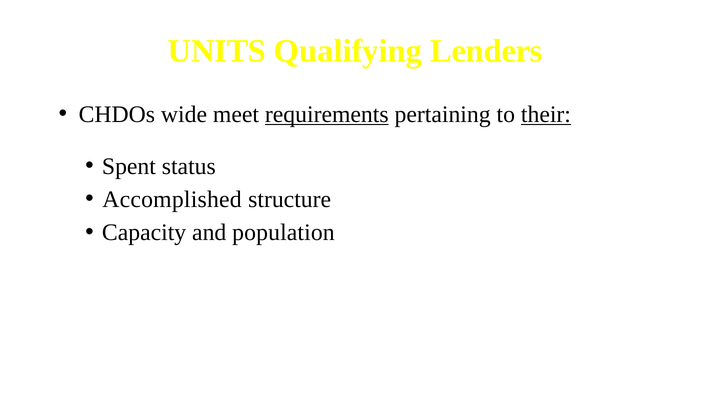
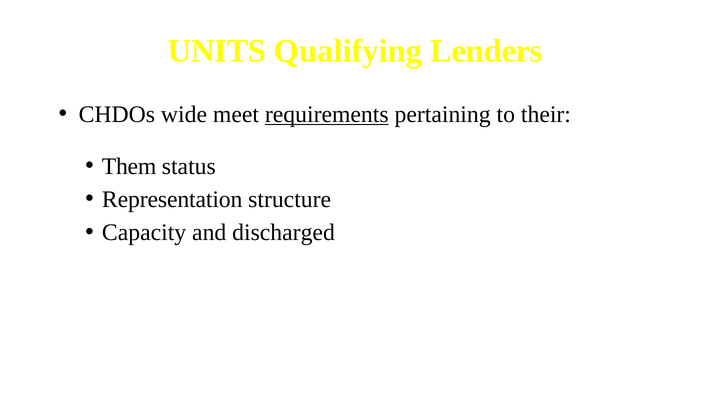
their underline: present -> none
Spent: Spent -> Them
Accomplished: Accomplished -> Representation
population: population -> discharged
